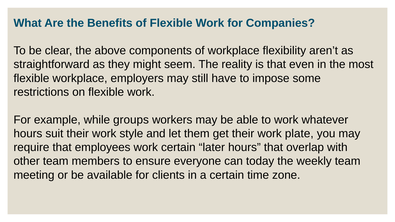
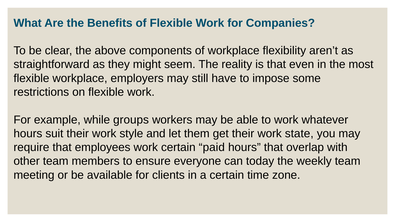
plate: plate -> state
later: later -> paid
